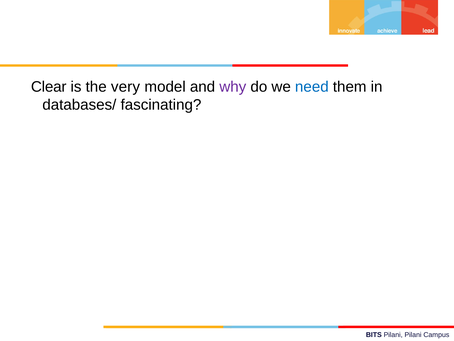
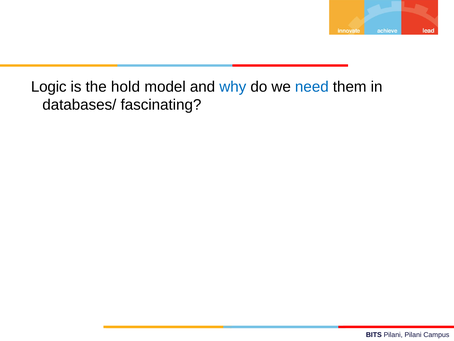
Clear: Clear -> Logic
very: very -> hold
why colour: purple -> blue
